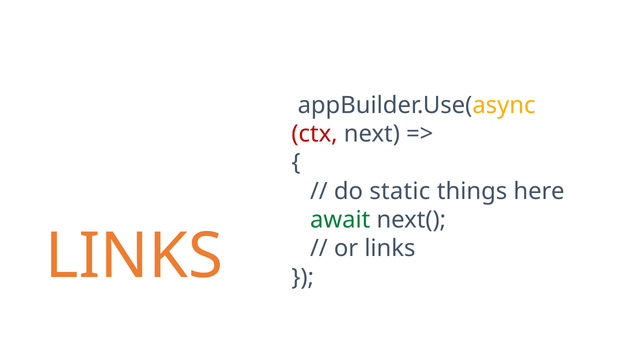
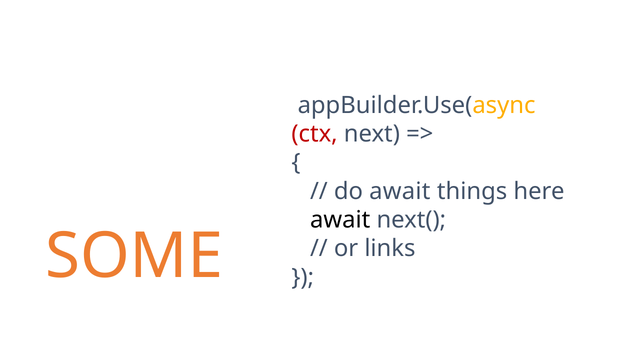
do static: static -> await
await at (340, 220) colour: green -> black
LINKS at (134, 256): LINKS -> SOME
